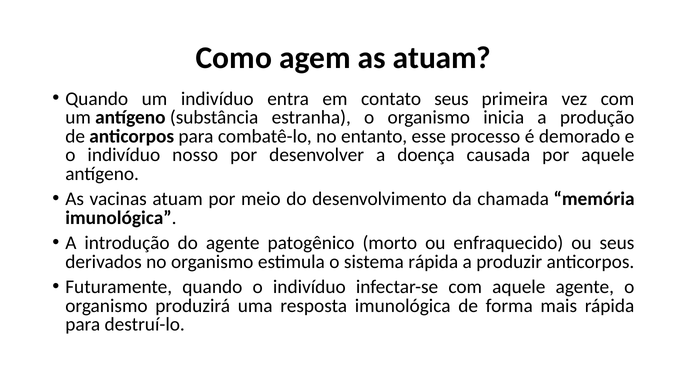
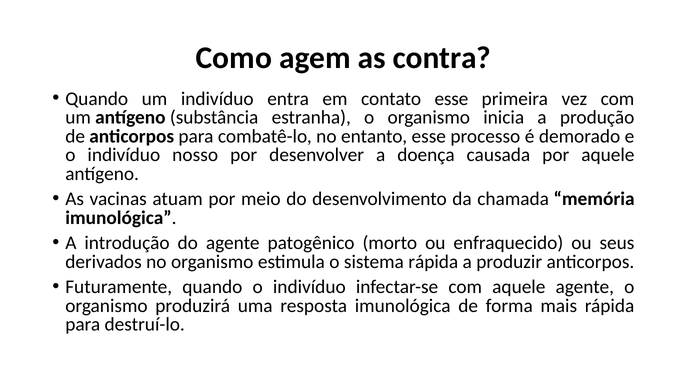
as atuam: atuam -> contra
contato seus: seus -> esse
